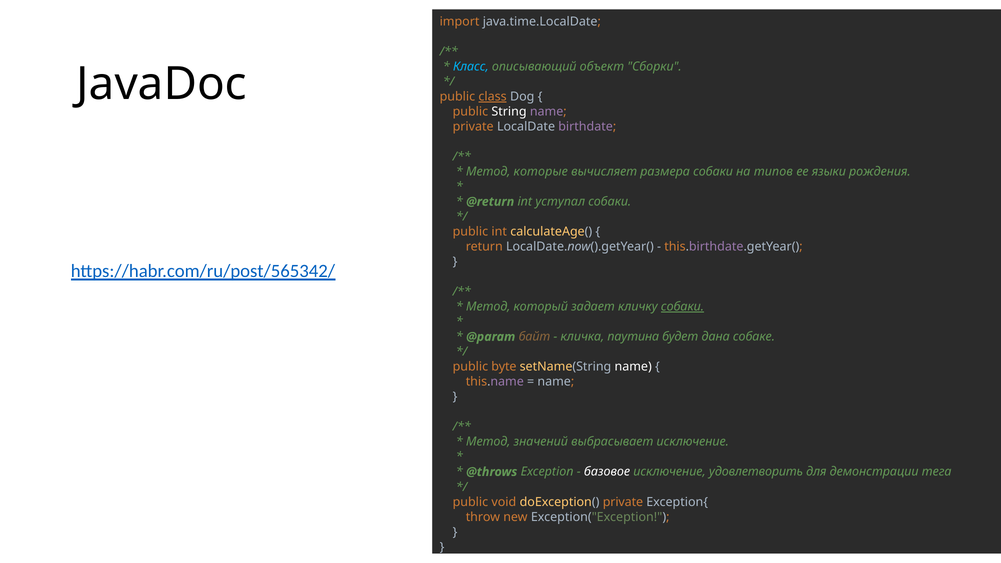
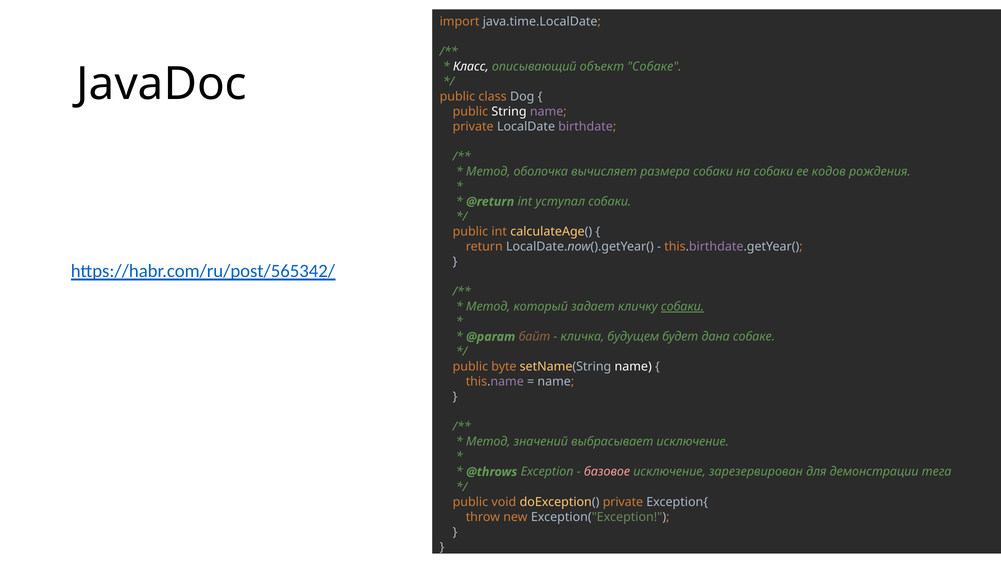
Класс colour: light blue -> white
объект Сборки: Сборки -> Собаке
class underline: present -> none
которые: которые -> оболочка
на типов: типов -> собаки
языки: языки -> кодов
паутина: паутина -> будущем
базовое colour: white -> pink
удовлетворить: удовлетворить -> зарезервирован
